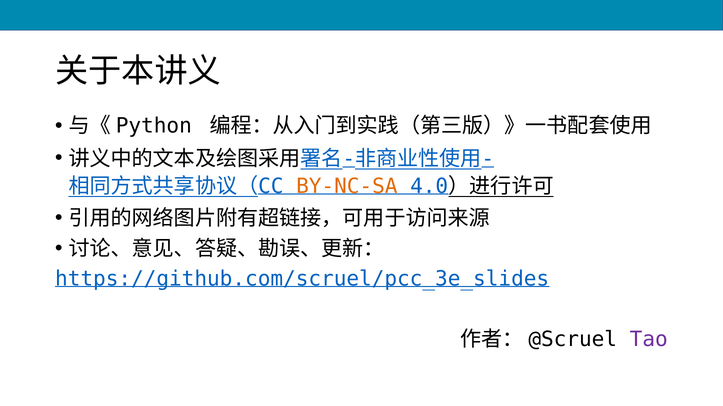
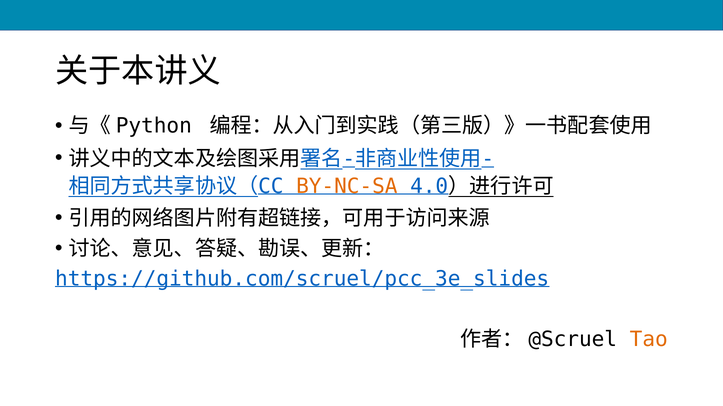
Tao colour: purple -> orange
